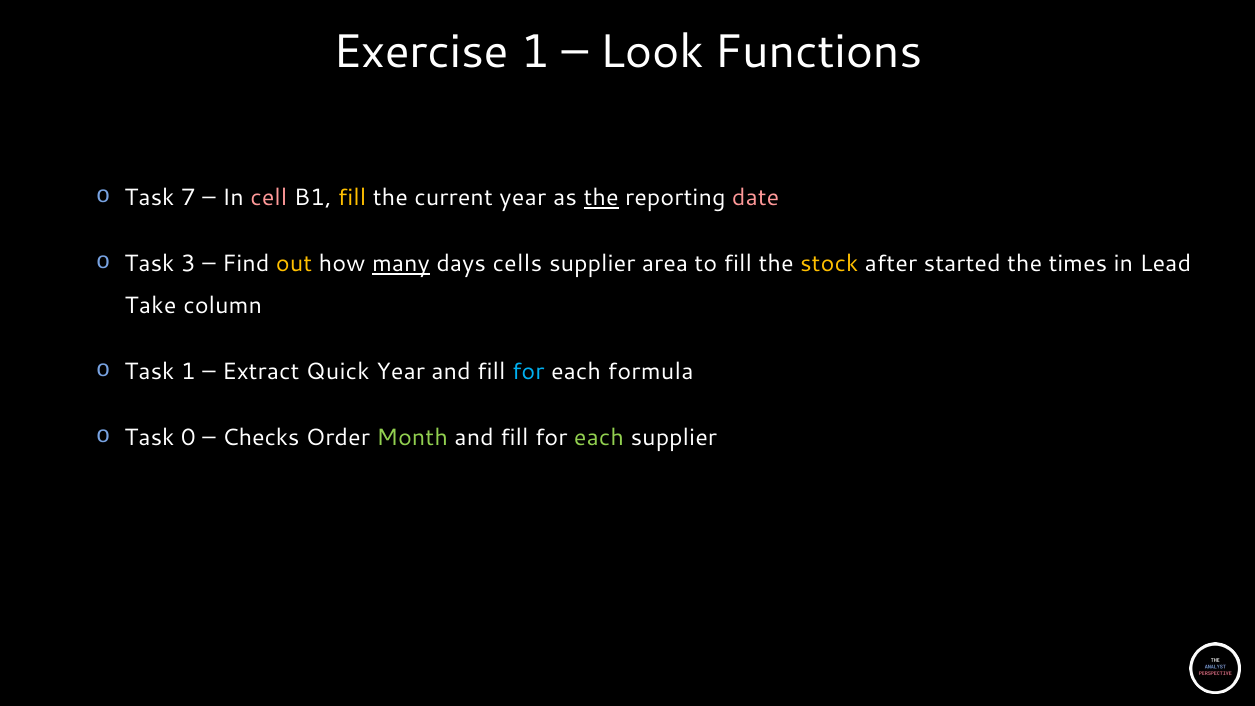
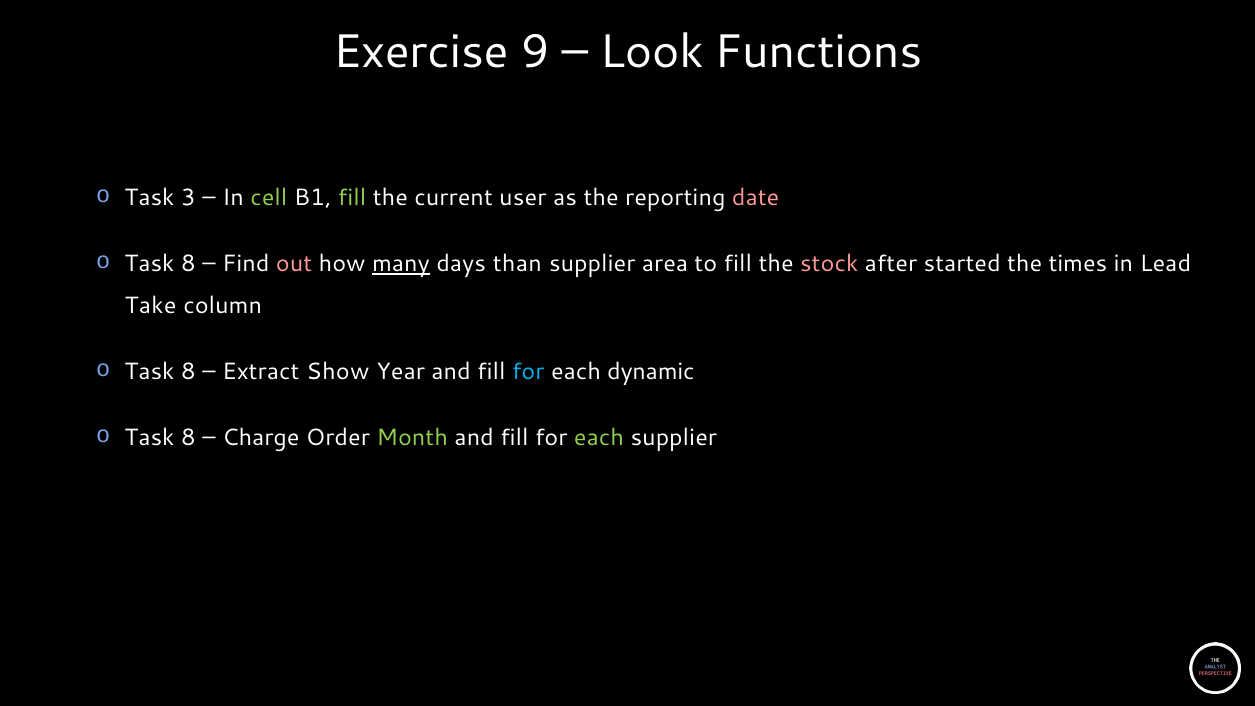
Exercise 1: 1 -> 9
7: 7 -> 3
cell colour: pink -> light green
fill at (352, 198) colour: yellow -> light green
current year: year -> user
the at (601, 198) underline: present -> none
3 at (188, 264): 3 -> 8
out colour: yellow -> pink
cells: cells -> than
stock colour: yellow -> pink
1 at (188, 372): 1 -> 8
Quick: Quick -> Show
formula: formula -> dynamic
0 at (188, 438): 0 -> 8
Checks: Checks -> Charge
